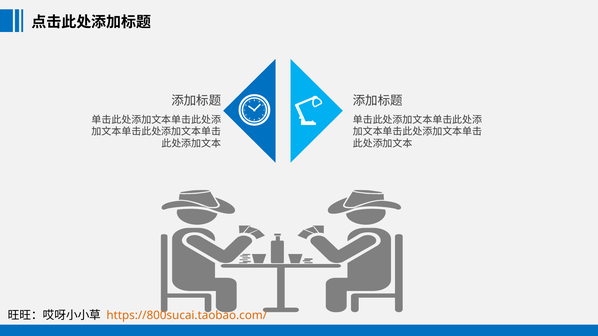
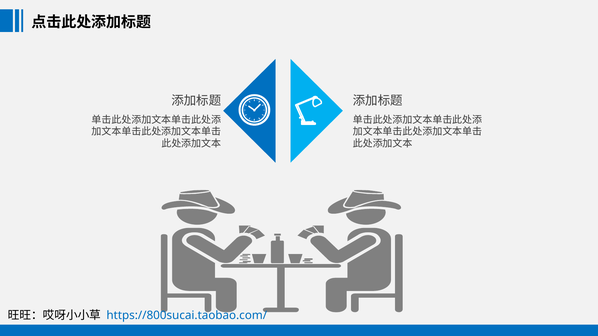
https://800sucai.taobao.com/ colour: orange -> blue
